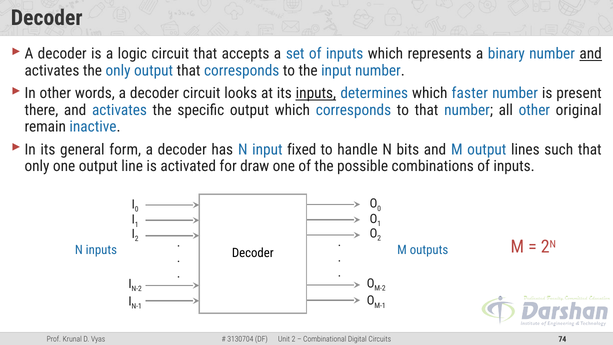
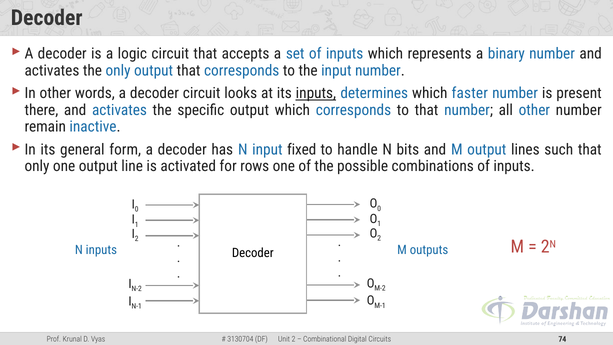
and at (591, 54) underline: present -> none
other original: original -> number
draw: draw -> rows
